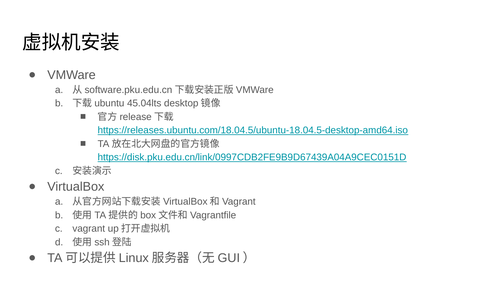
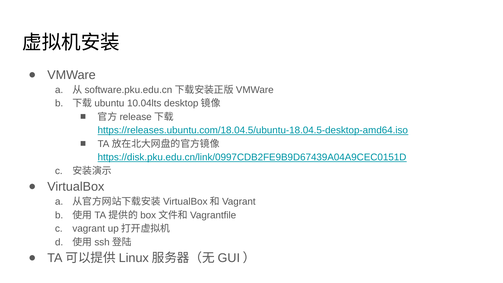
45.04lts: 45.04lts -> 10.04lts
